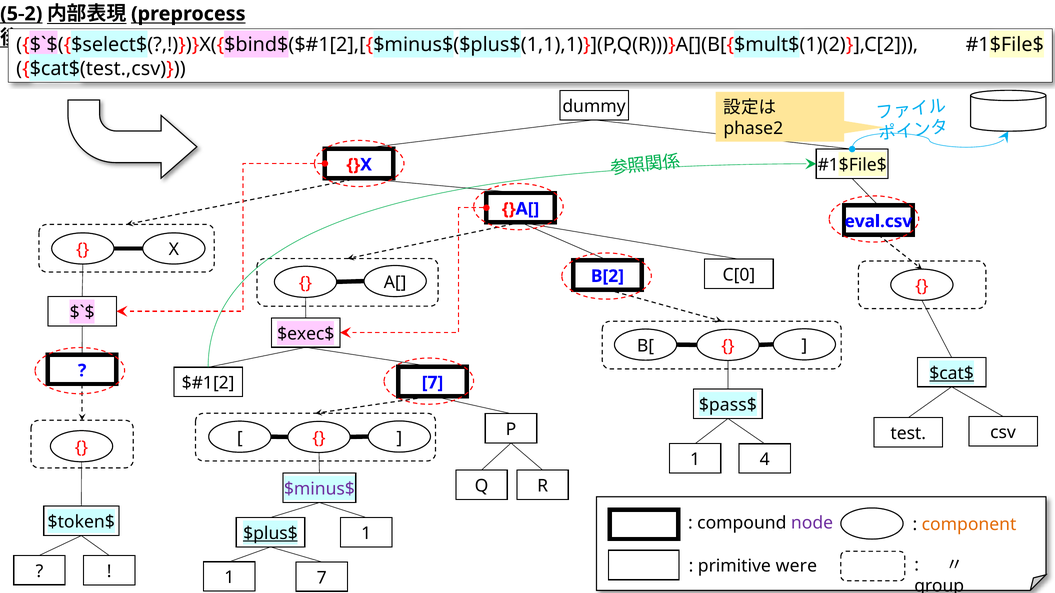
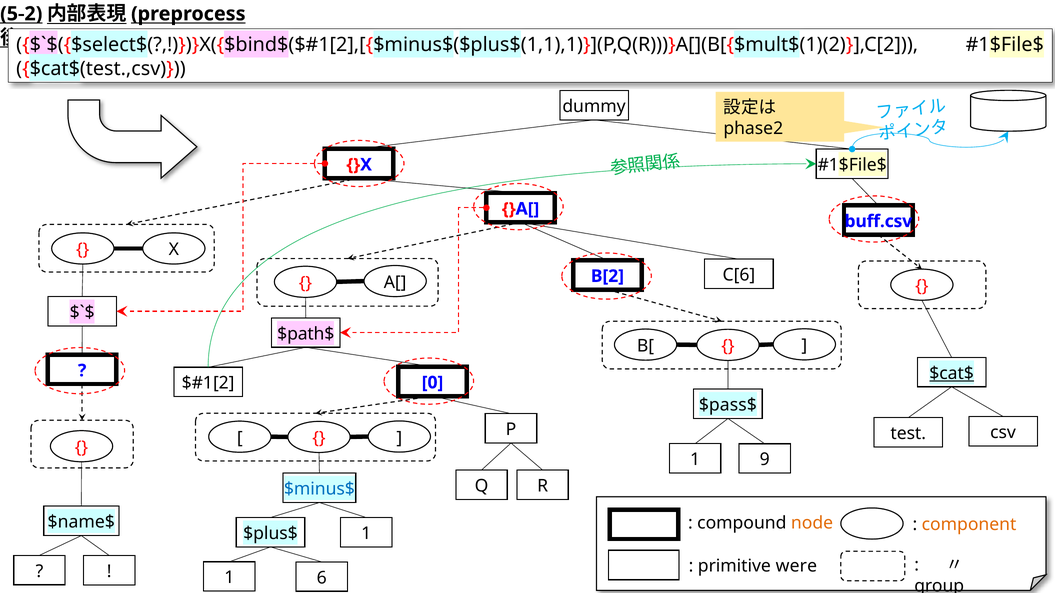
eval.csv: eval.csv -> buff.csv
C[0: C[0 -> C[6
$exec$: $exec$ -> $path$
7 at (433, 383): 7 -> 0
4: 4 -> 9
$minus$ colour: purple -> blue
$token$: $token$ -> $name$
node colour: purple -> orange
$plus$ underline: present -> none
1 7: 7 -> 6
